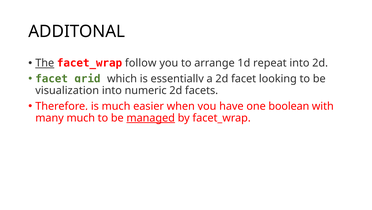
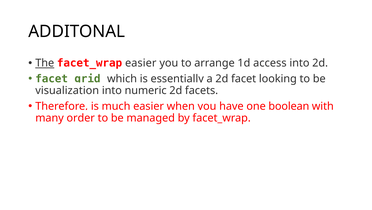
facet_wrap follow: follow -> easier
repeat: repeat -> access
many much: much -> order
managed underline: present -> none
